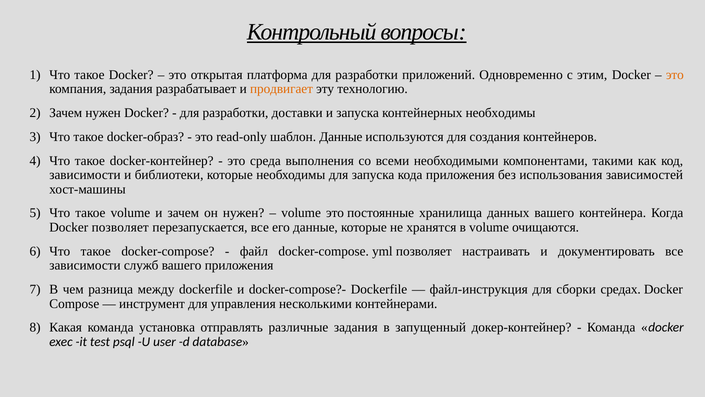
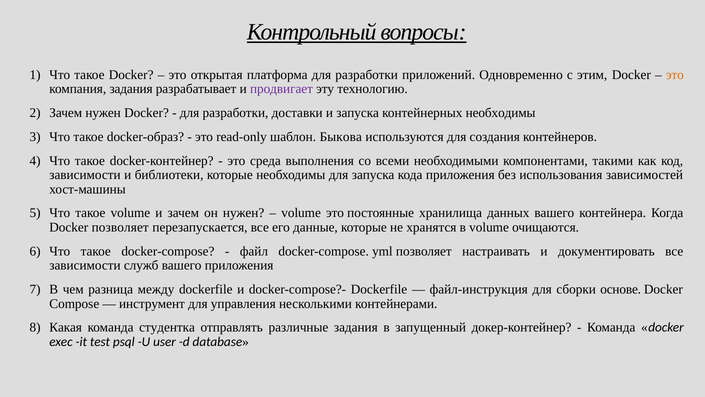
продвигает colour: orange -> purple
шаблон Данные: Данные -> Быкова
средах: средах -> основе
установка: установка -> студентка
